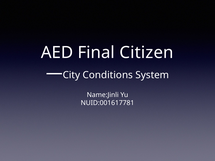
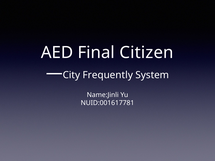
Conditions: Conditions -> Frequently
